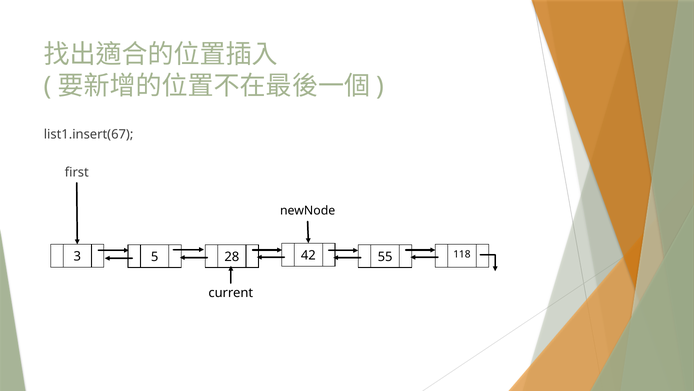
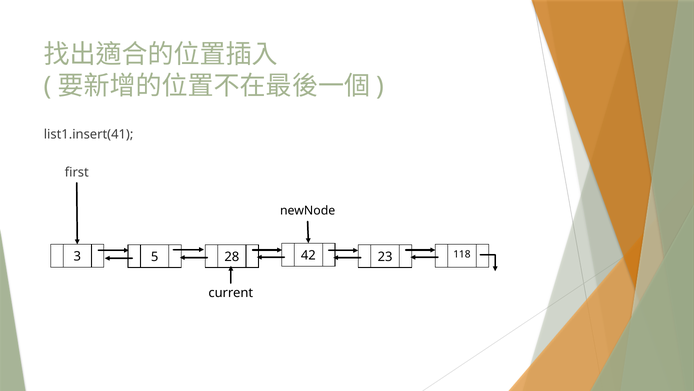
list1.insert(67: list1.insert(67 -> list1.insert(41
55: 55 -> 23
